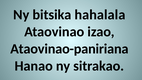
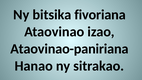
hahalala: hahalala -> fivoriana
